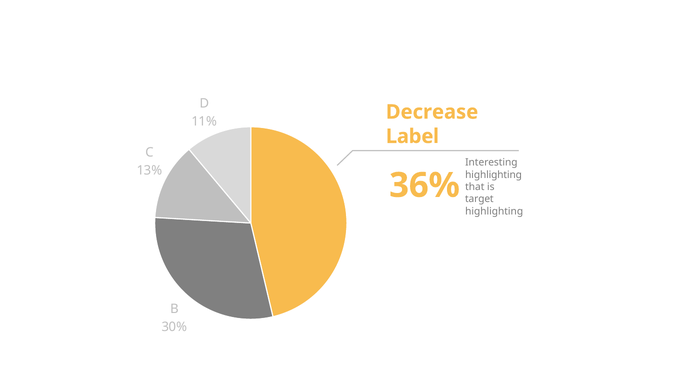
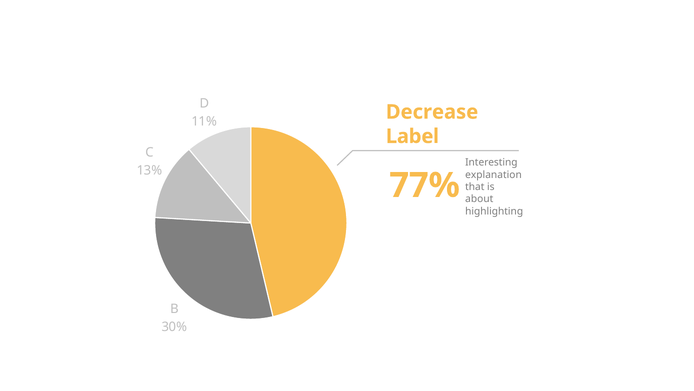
highlighting at (494, 175): highlighting -> explanation
36%: 36% -> 77%
target: target -> about
